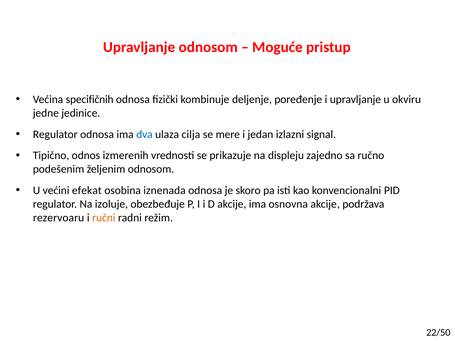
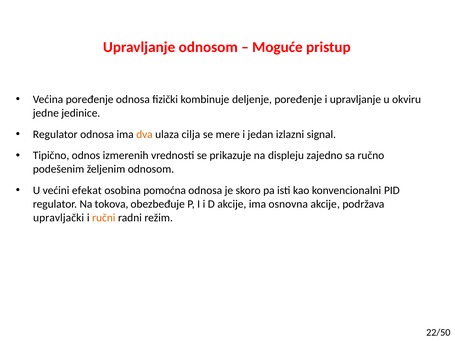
Većina specifičnih: specifičnih -> poređenje
dva colour: blue -> orange
iznenada: iznenada -> pomoćna
izoluje: izoluje -> tokova
rezervoaru: rezervoaru -> upravljački
